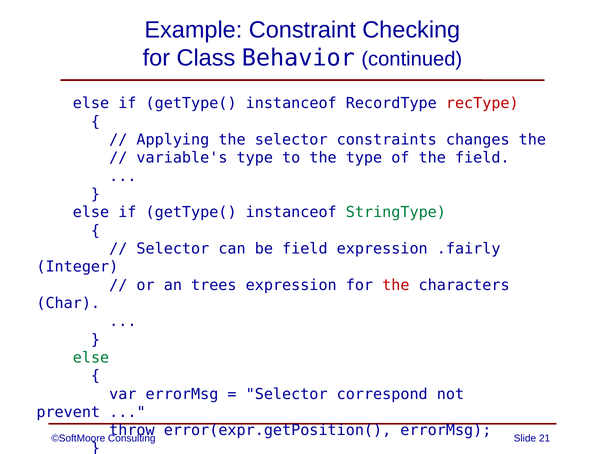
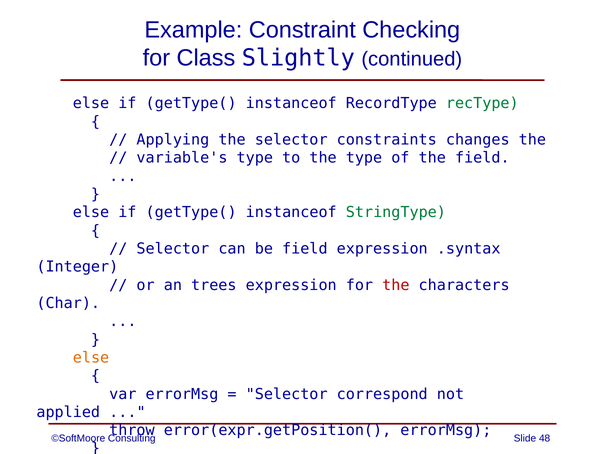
Behavior: Behavior -> Slightly
recType colour: red -> green
.fairly: .fairly -> .syntax
else at (91, 358) colour: green -> orange
prevent: prevent -> applied
21: 21 -> 48
